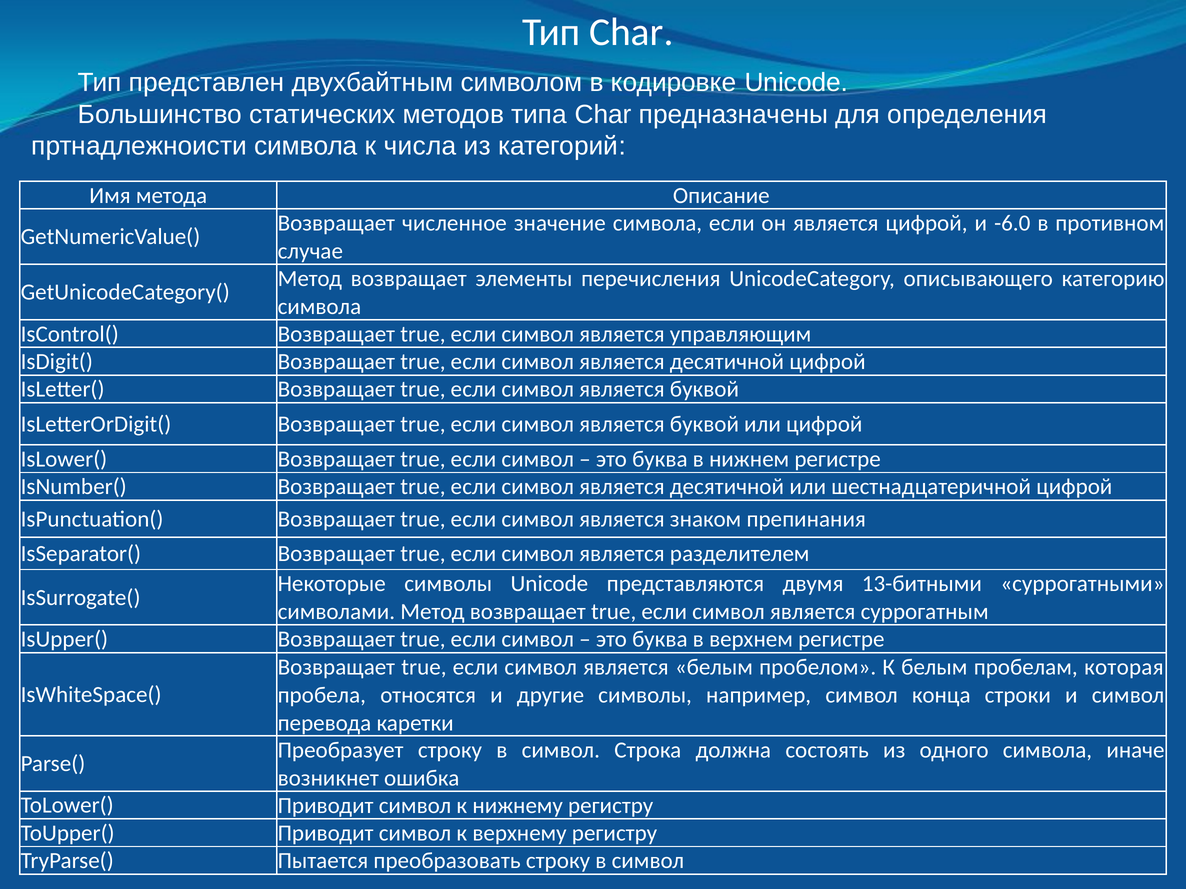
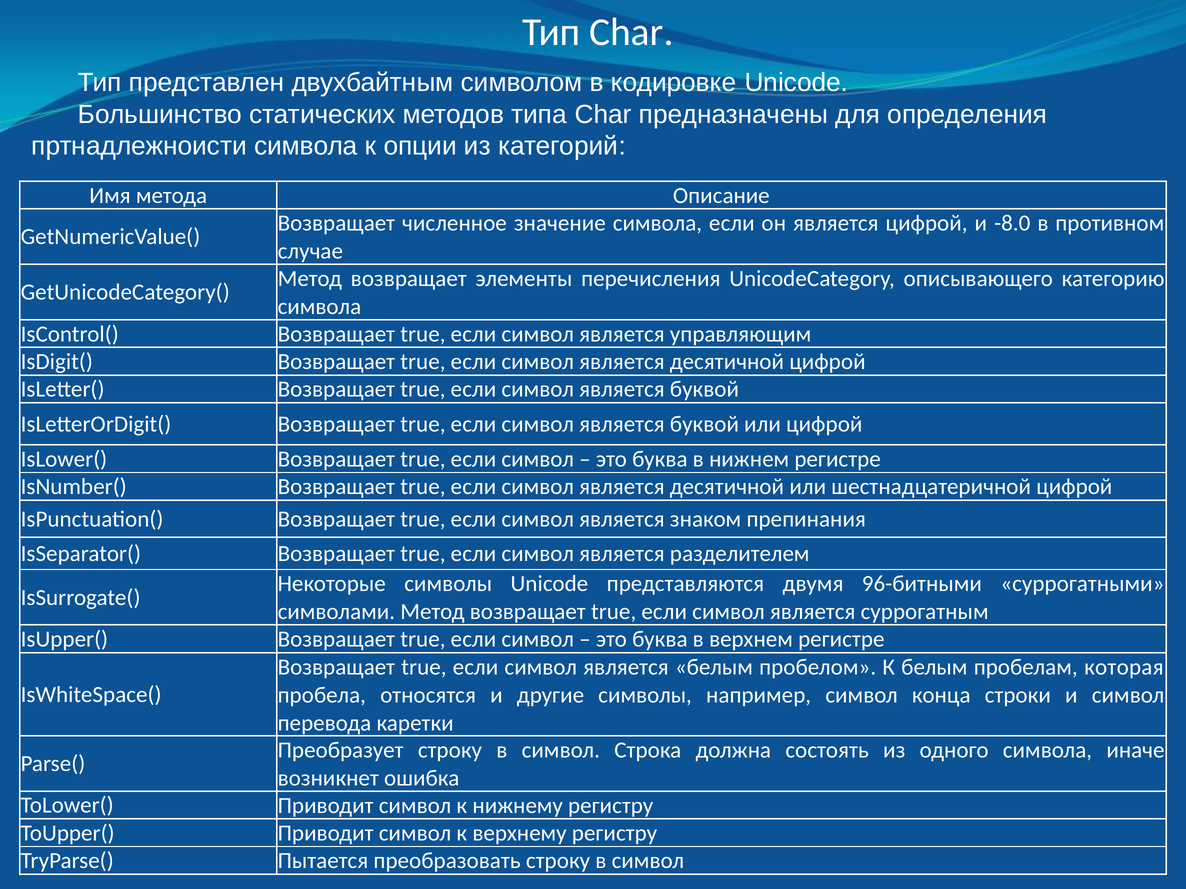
числа: числа -> опции
-6.0: -6.0 -> -8.0
13-битными: 13-битными -> 96-битными
